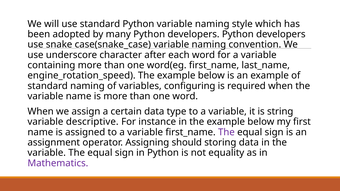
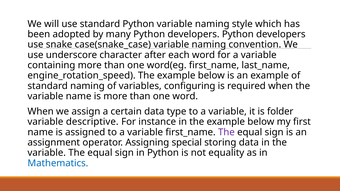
string: string -> folder
should: should -> special
Mathematics colour: purple -> blue
